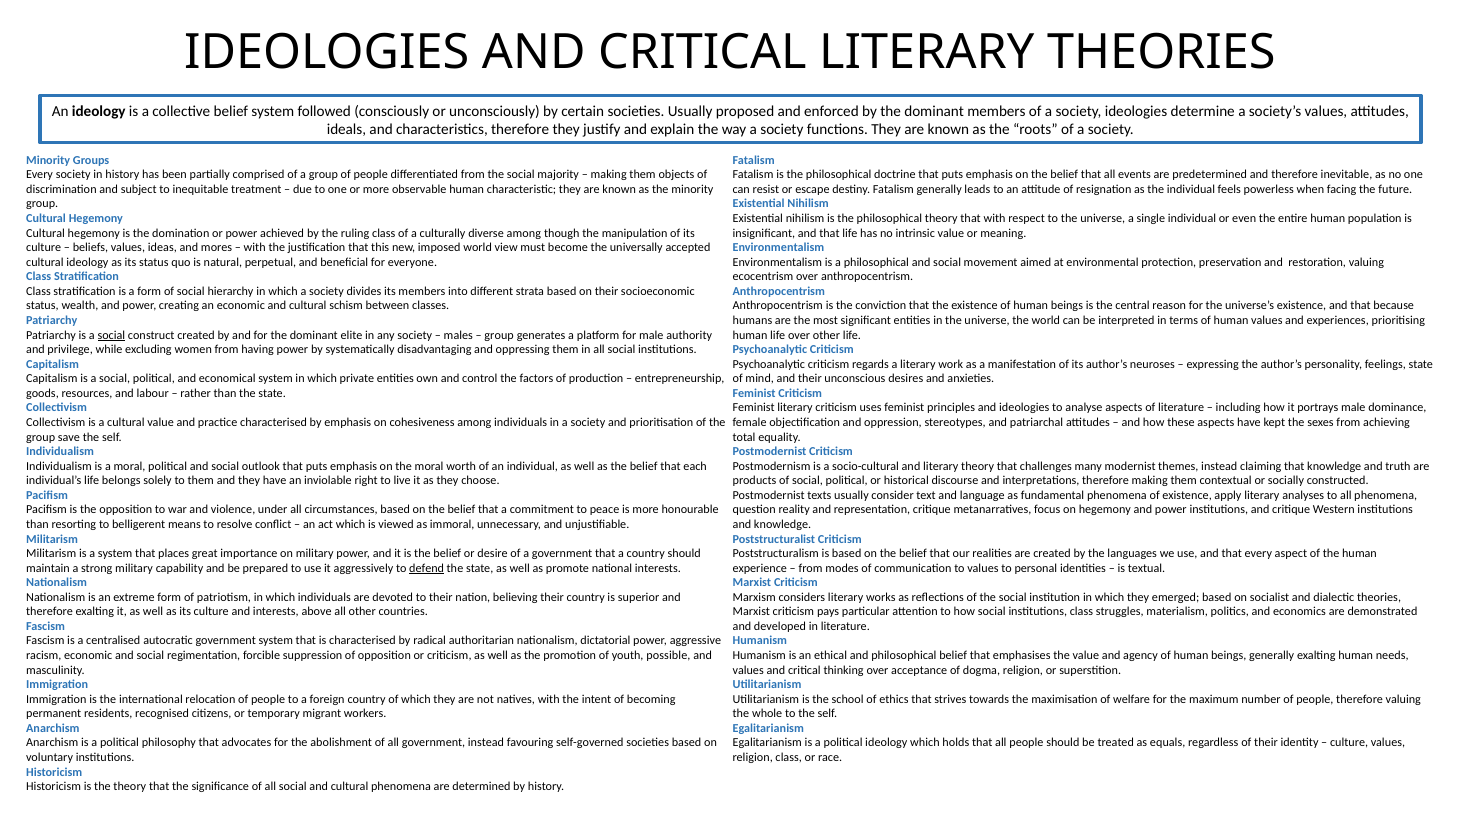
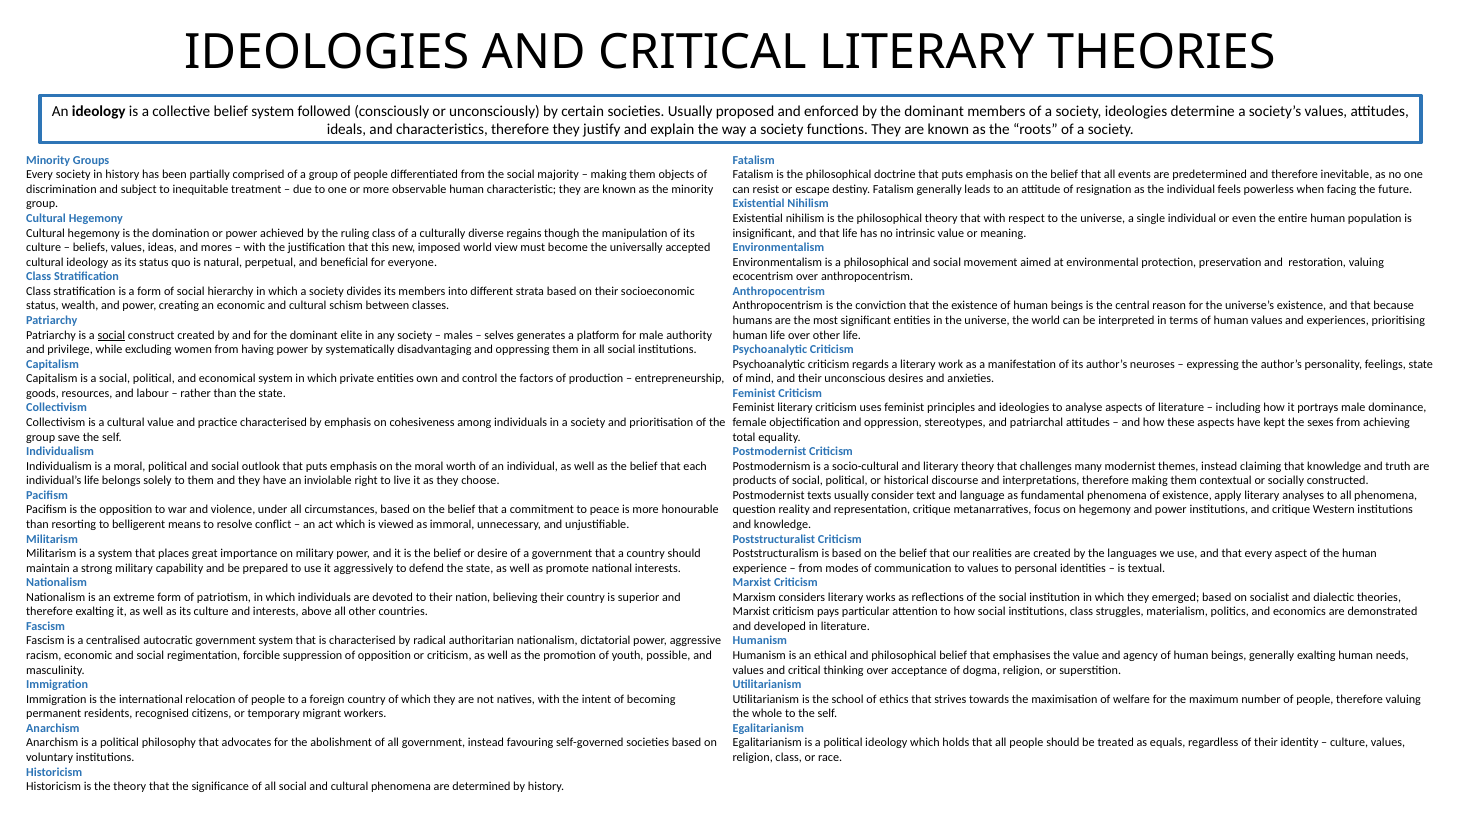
diverse among: among -> regains
group at (499, 335): group -> selves
defend underline: present -> none
